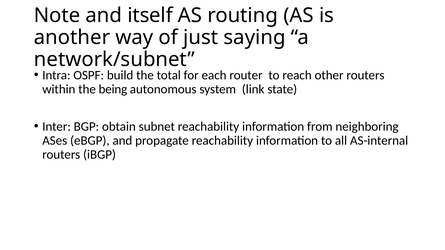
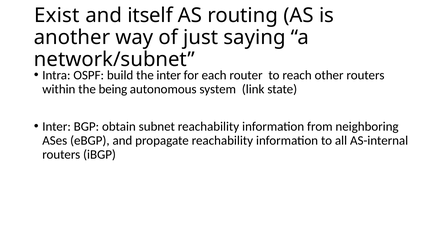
Note: Note -> Exist
the total: total -> inter
